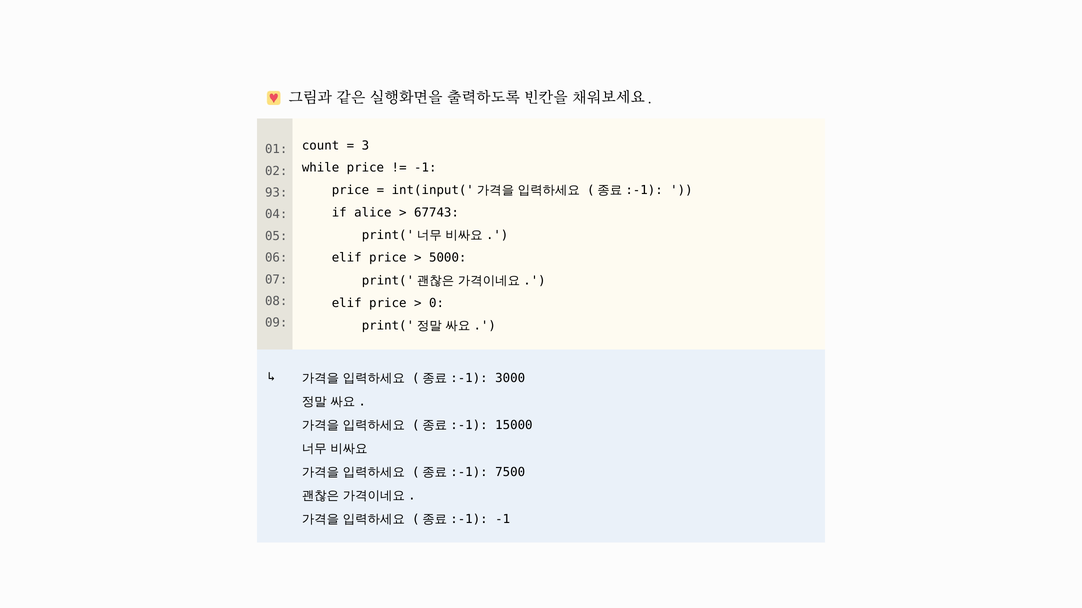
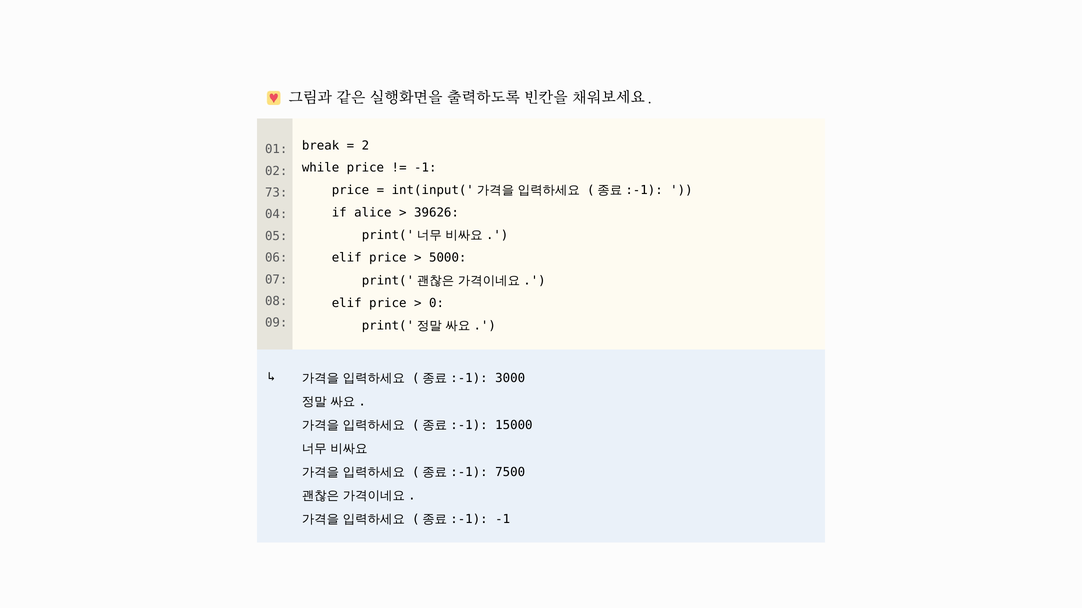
count: count -> break
3: 3 -> 2
93: 93 -> 73
67743: 67743 -> 39626
